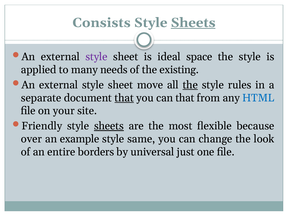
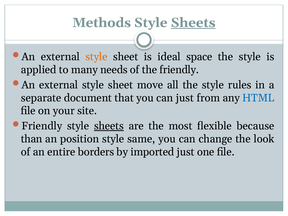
Consists: Consists -> Methods
style at (96, 57) colour: purple -> orange
the existing: existing -> friendly
the at (190, 85) underline: present -> none
that at (124, 98) underline: present -> none
can that: that -> just
over: over -> than
example: example -> position
universal: universal -> imported
